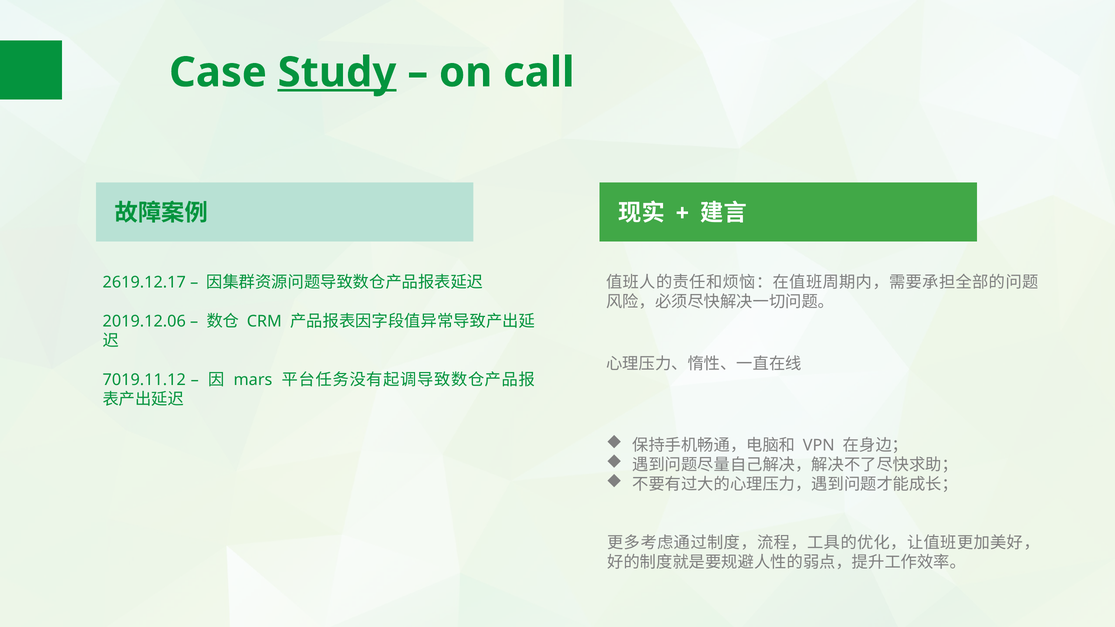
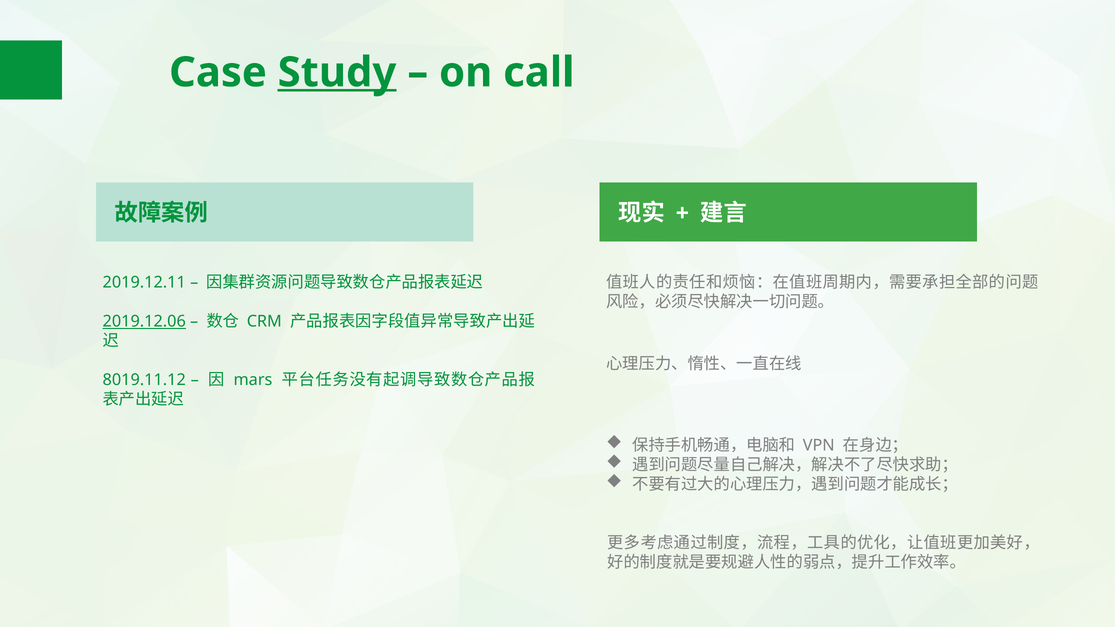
2619.12.17: 2619.12.17 -> 2019.12.11
2019.12.06 underline: none -> present
7019.11.12: 7019.11.12 -> 8019.11.12
